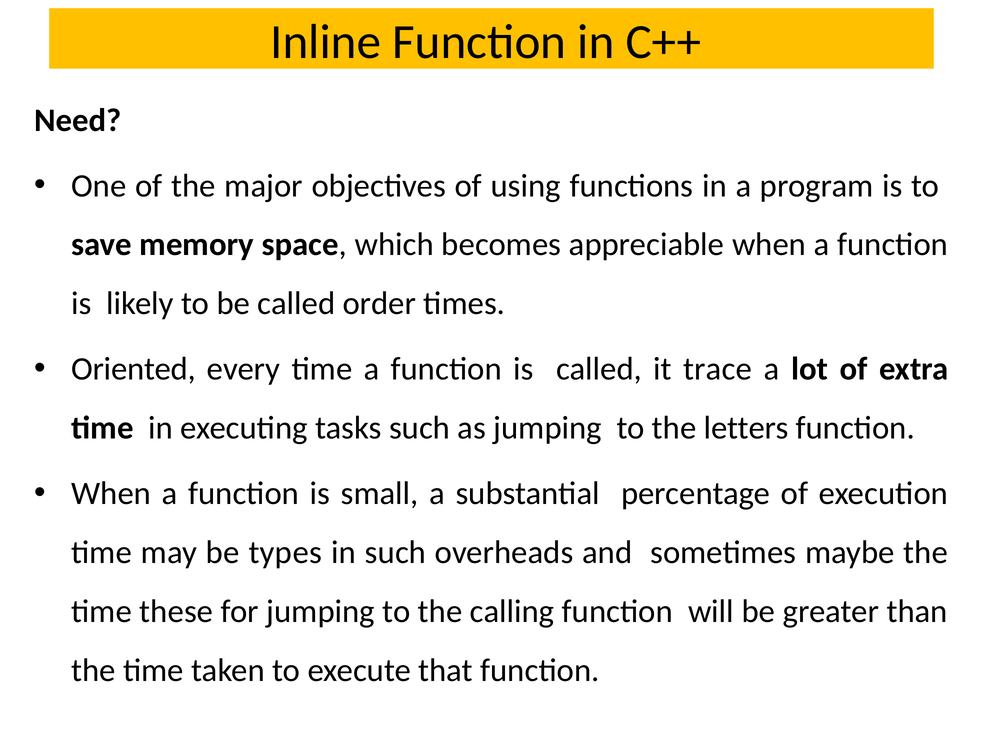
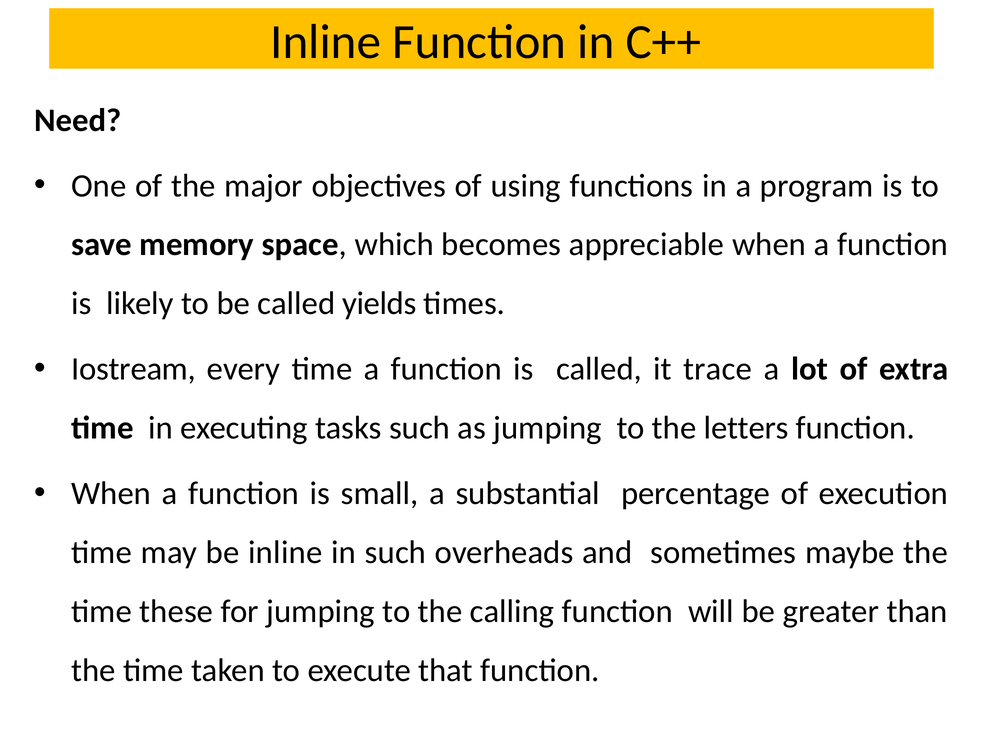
order: order -> yields
Oriented: Oriented -> Iostream
be types: types -> inline
